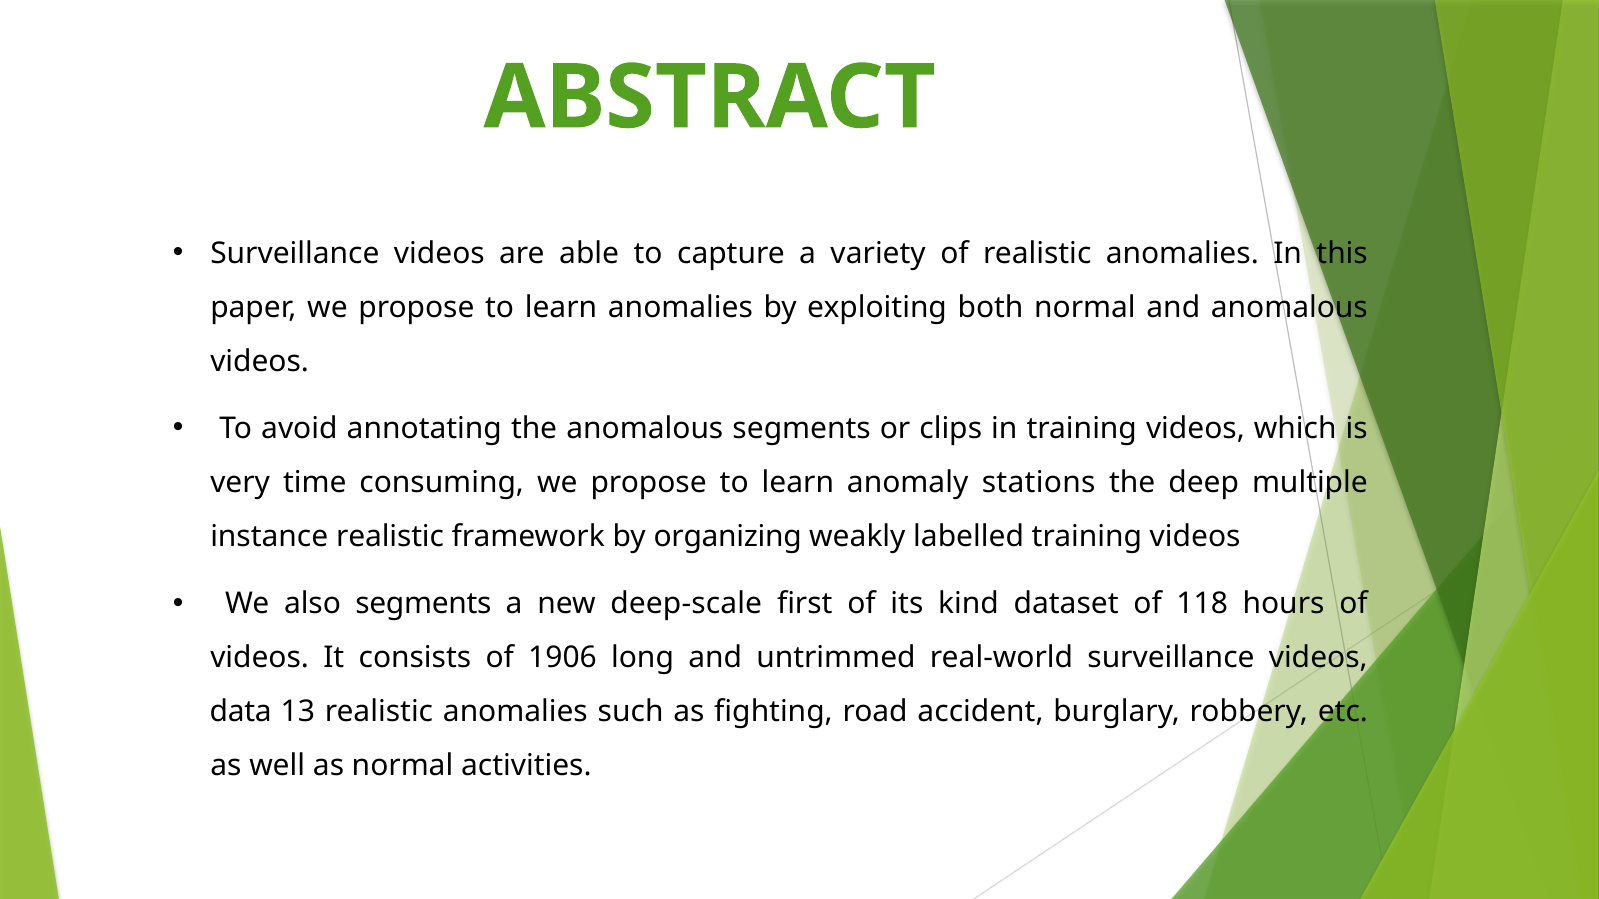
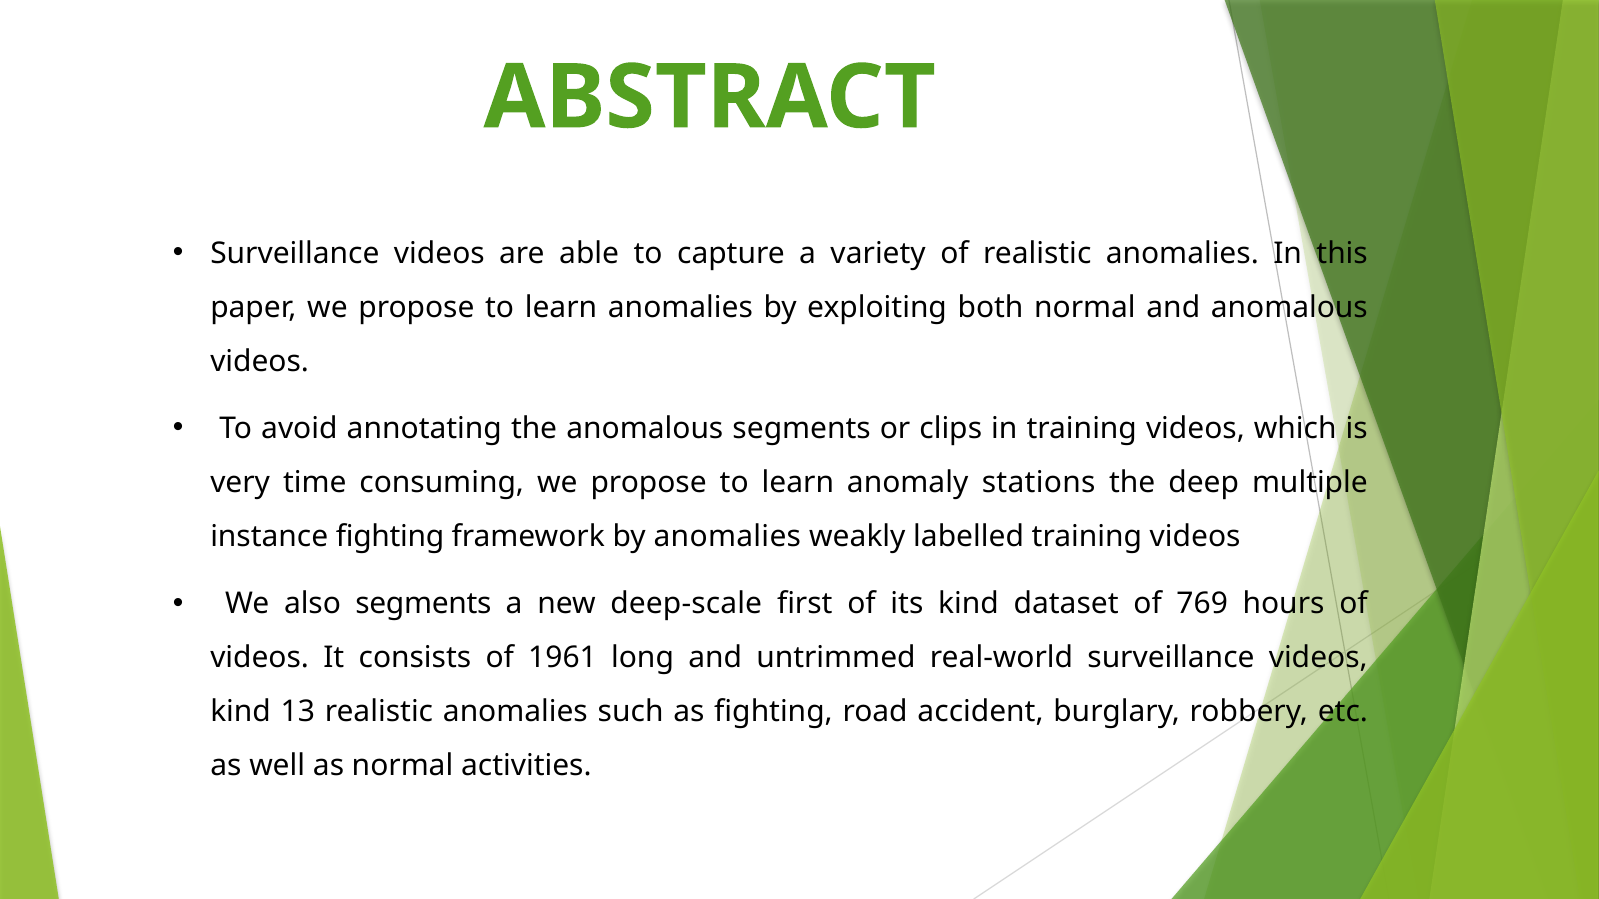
instance realistic: realistic -> fighting
by organizing: organizing -> anomalies
118: 118 -> 769
1906: 1906 -> 1961
data at (241, 712): data -> kind
